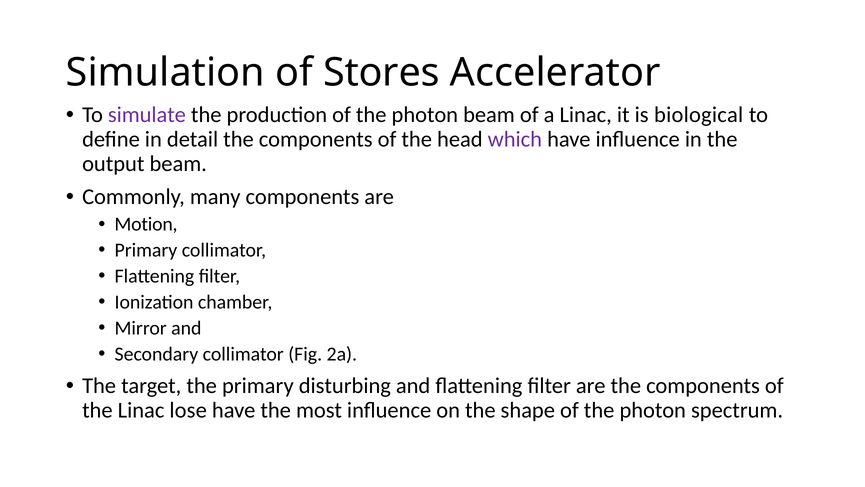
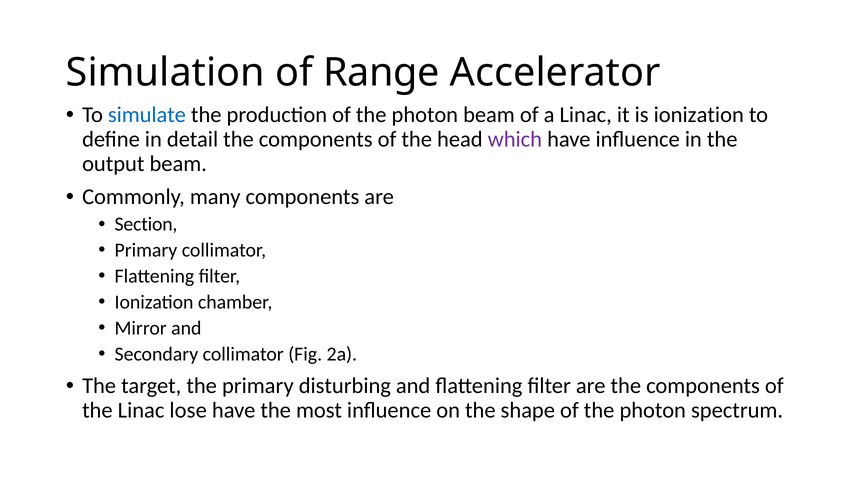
Stores: Stores -> Range
simulate colour: purple -> blue
is biological: biological -> ionization
Motion: Motion -> Section
